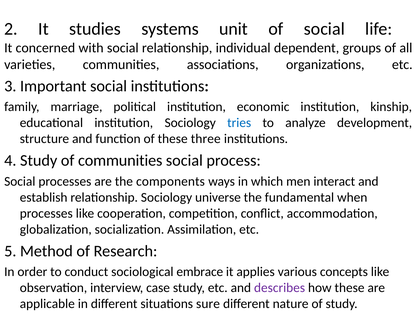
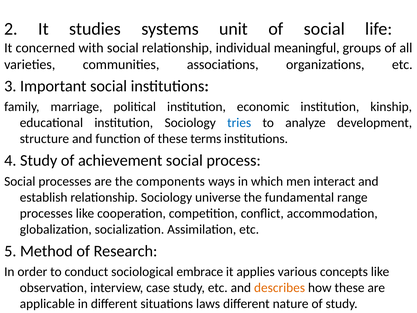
dependent: dependent -> meaningful
three: three -> terms
of communities: communities -> achievement
when: when -> range
describes colour: purple -> orange
sure: sure -> laws
